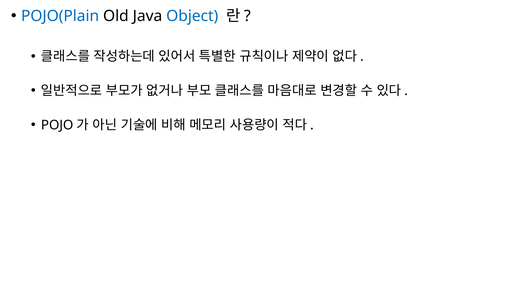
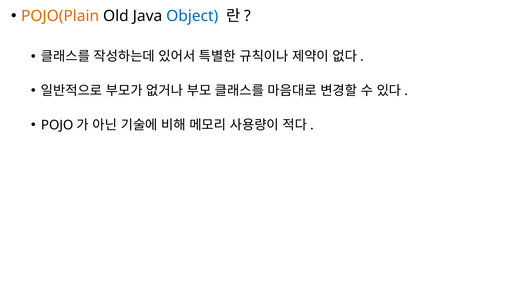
POJO(Plain colour: blue -> orange
